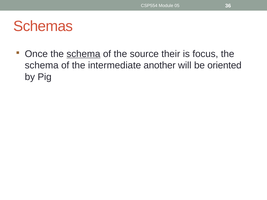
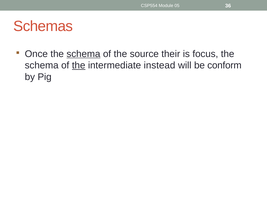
the at (79, 65) underline: none -> present
another: another -> instead
oriented: oriented -> conform
